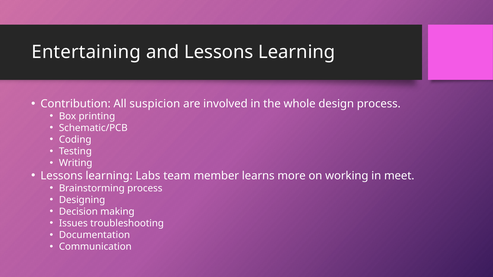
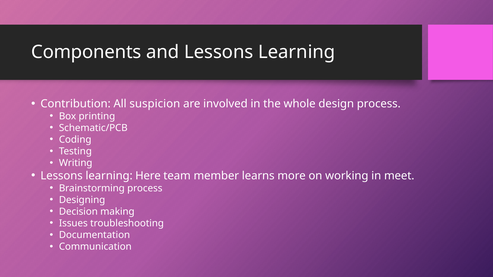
Entertaining: Entertaining -> Components
Labs: Labs -> Here
